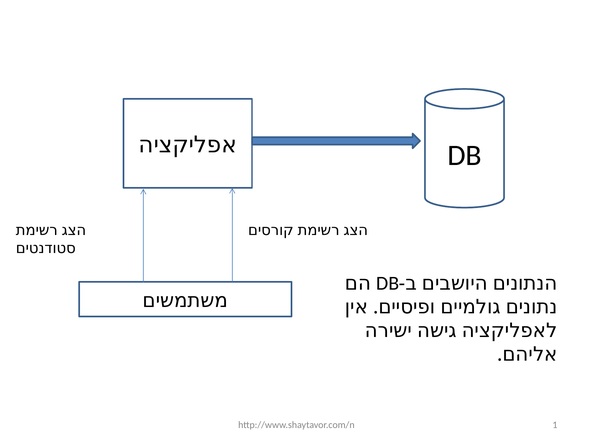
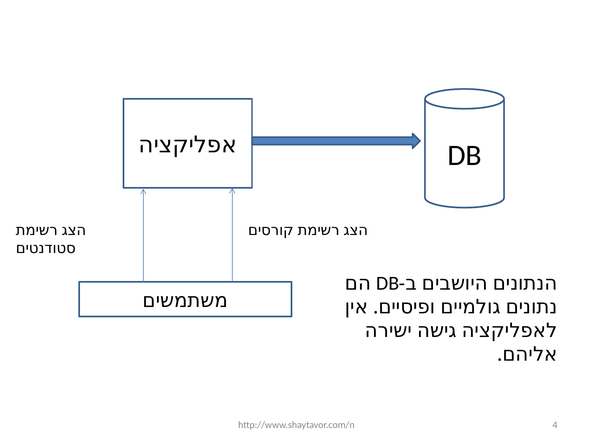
1: 1 -> 4
